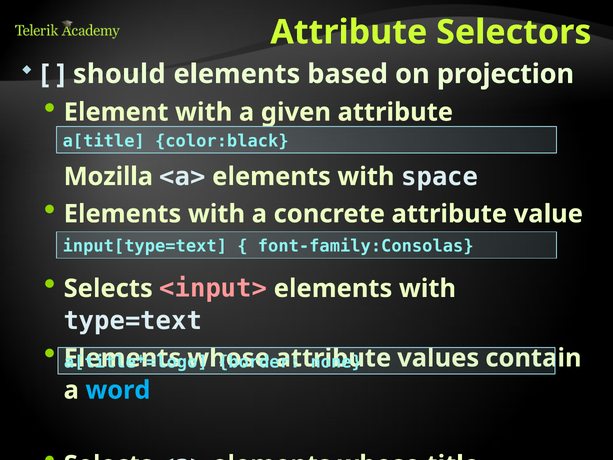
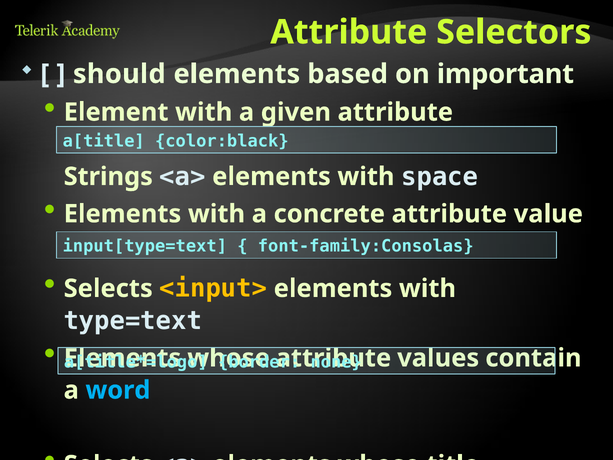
projection: projection -> important
Mozilla: Mozilla -> Strings
<input> colour: pink -> yellow
